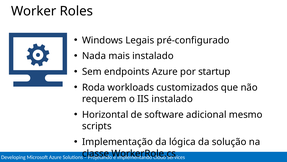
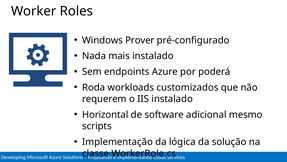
Legais: Legais -> Prover
startup: startup -> poderá
